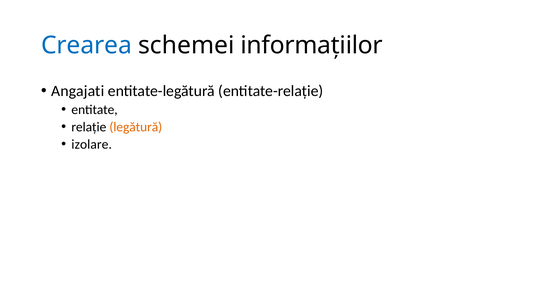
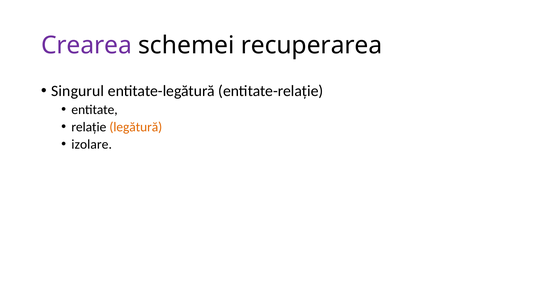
Crearea colour: blue -> purple
informaţiilor: informaţiilor -> recuperarea
Angajati: Angajati -> Singurul
